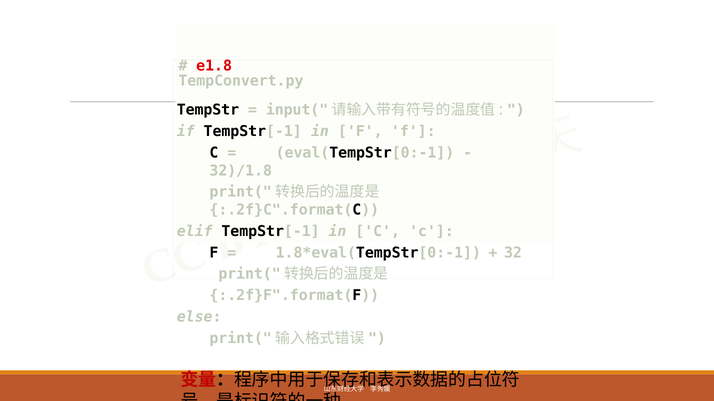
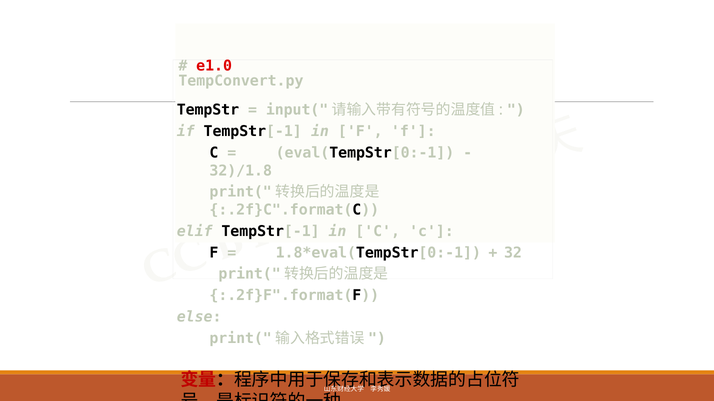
e1.8: e1.8 -> e1.0
